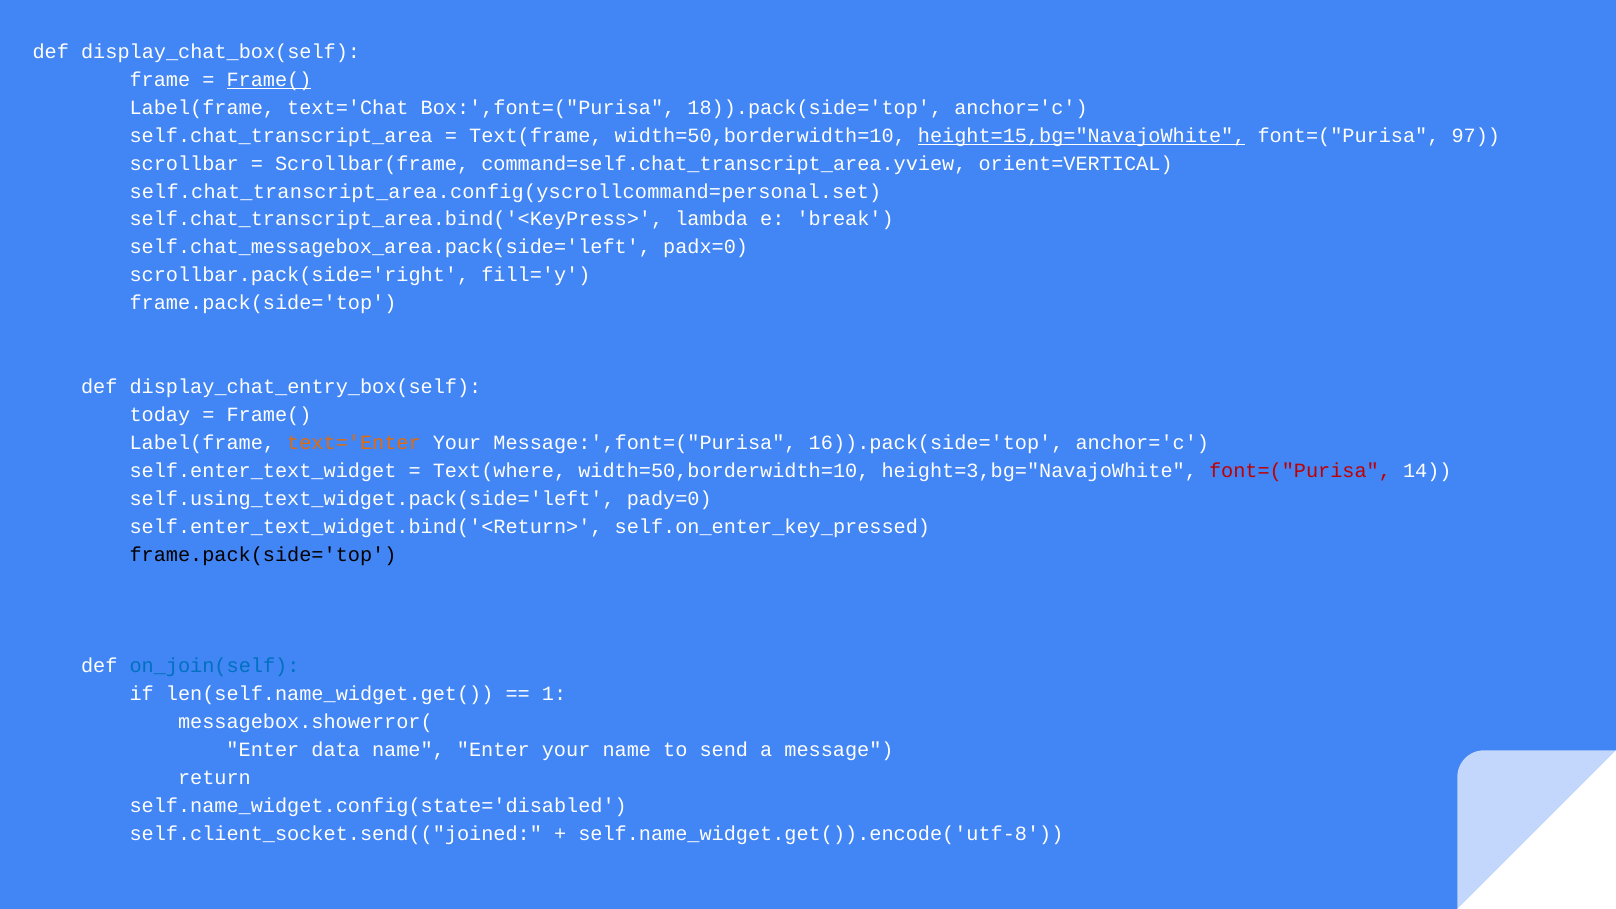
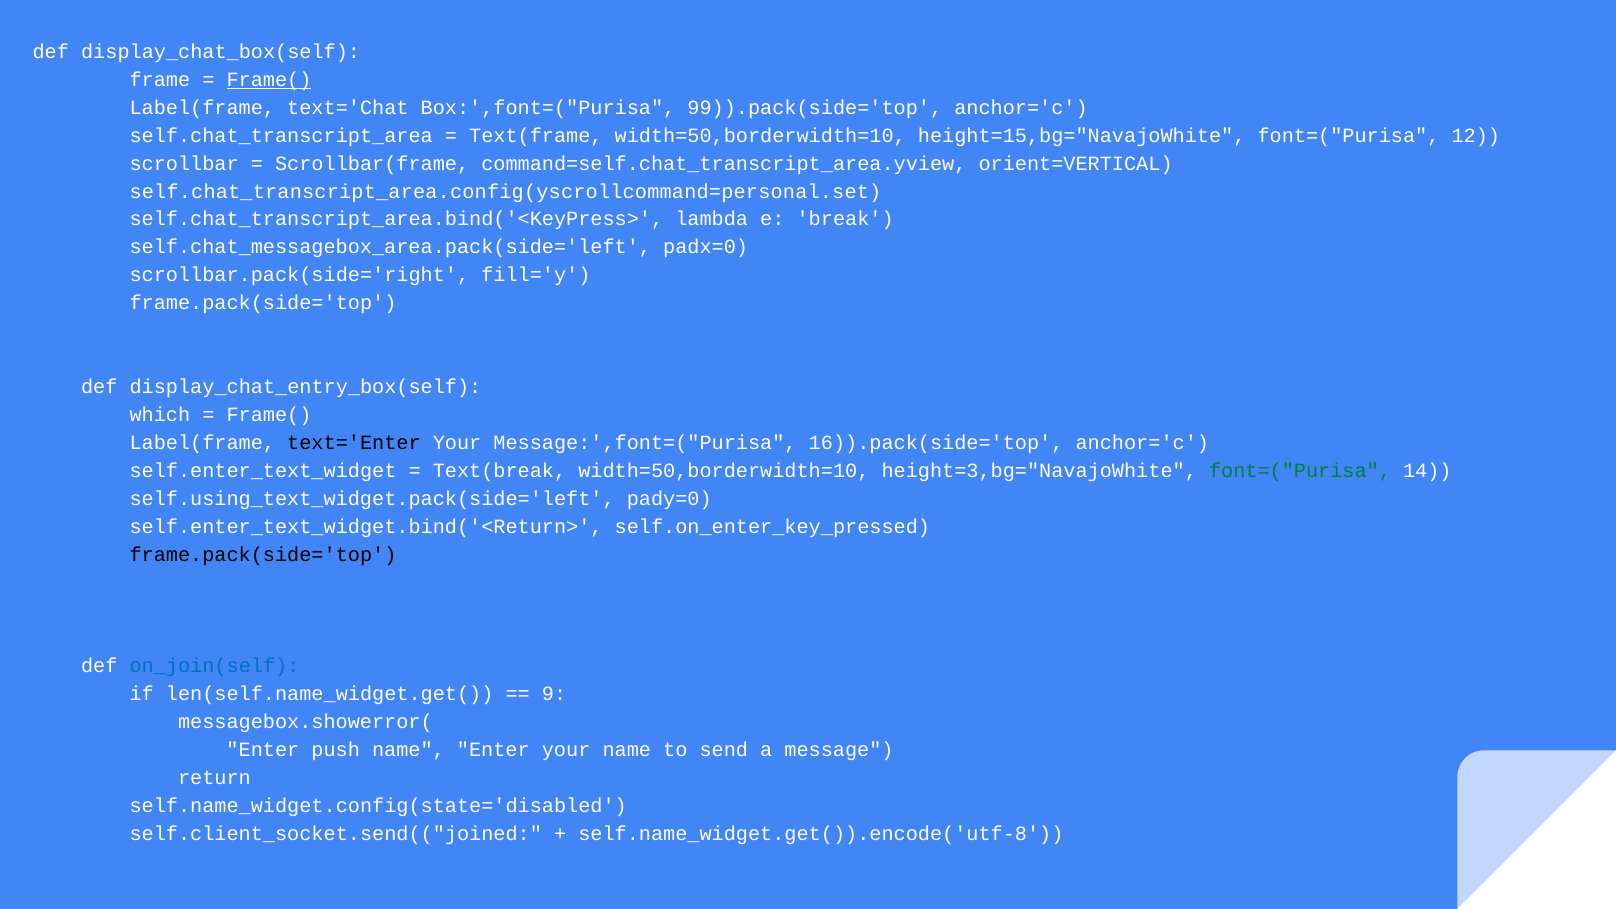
18)).pack(side='top: 18)).pack(side='top -> 99)).pack(side='top
height=15,bg="NavajoWhite underline: present -> none
97: 97 -> 12
today: today -> which
text='Enter colour: orange -> black
Text(where: Text(where -> Text(break
font=("Purisa at (1300, 471) colour: red -> green
1: 1 -> 9
data: data -> push
